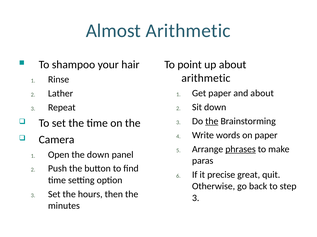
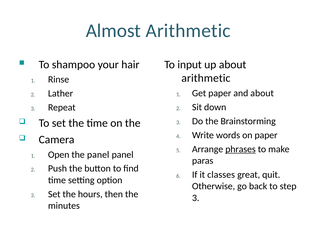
point: point -> input
the at (212, 122) underline: present -> none
the down: down -> panel
precise: precise -> classes
